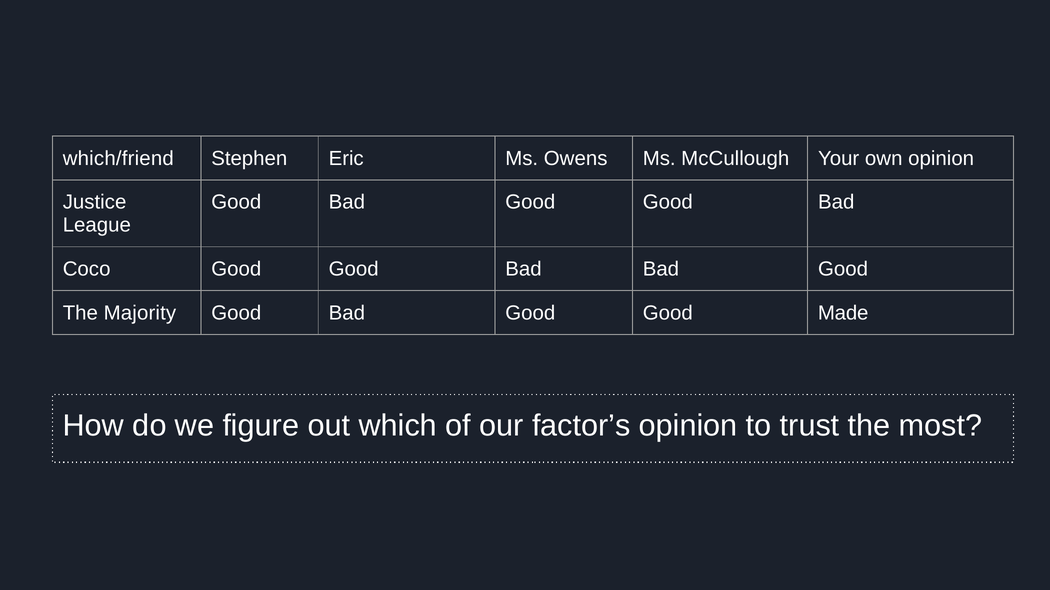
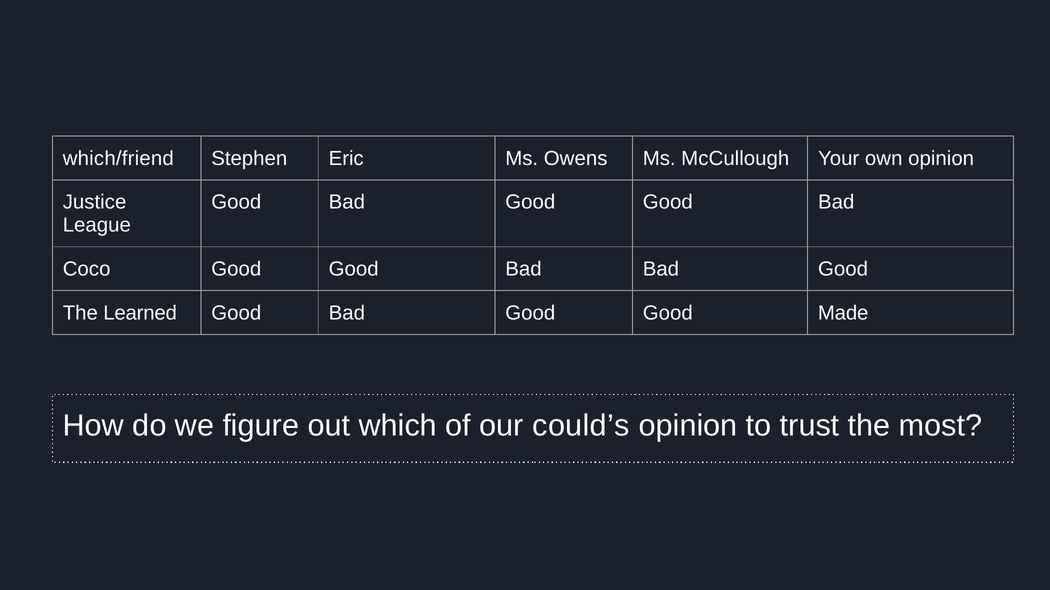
Majority: Majority -> Learned
factor’s: factor’s -> could’s
